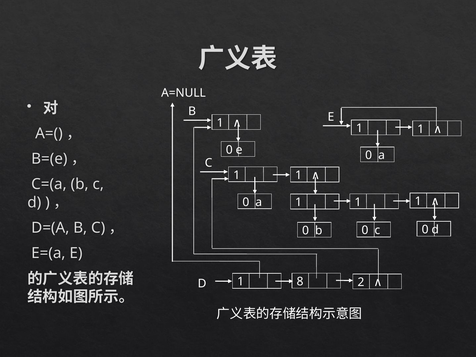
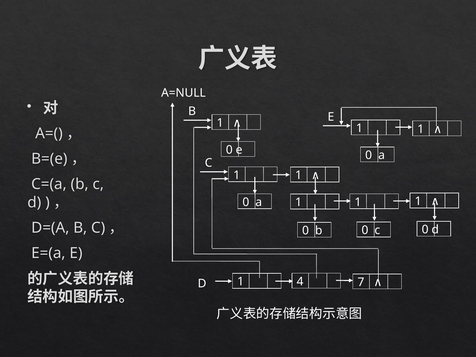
2: 2 -> 7
8: 8 -> 4
